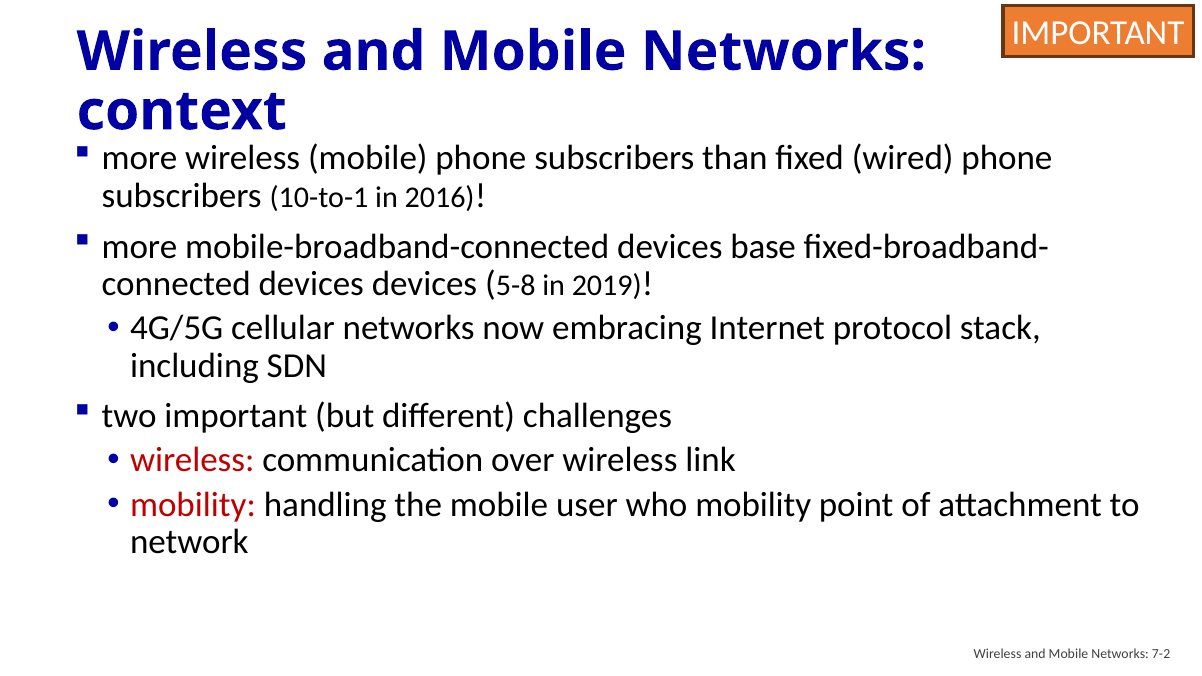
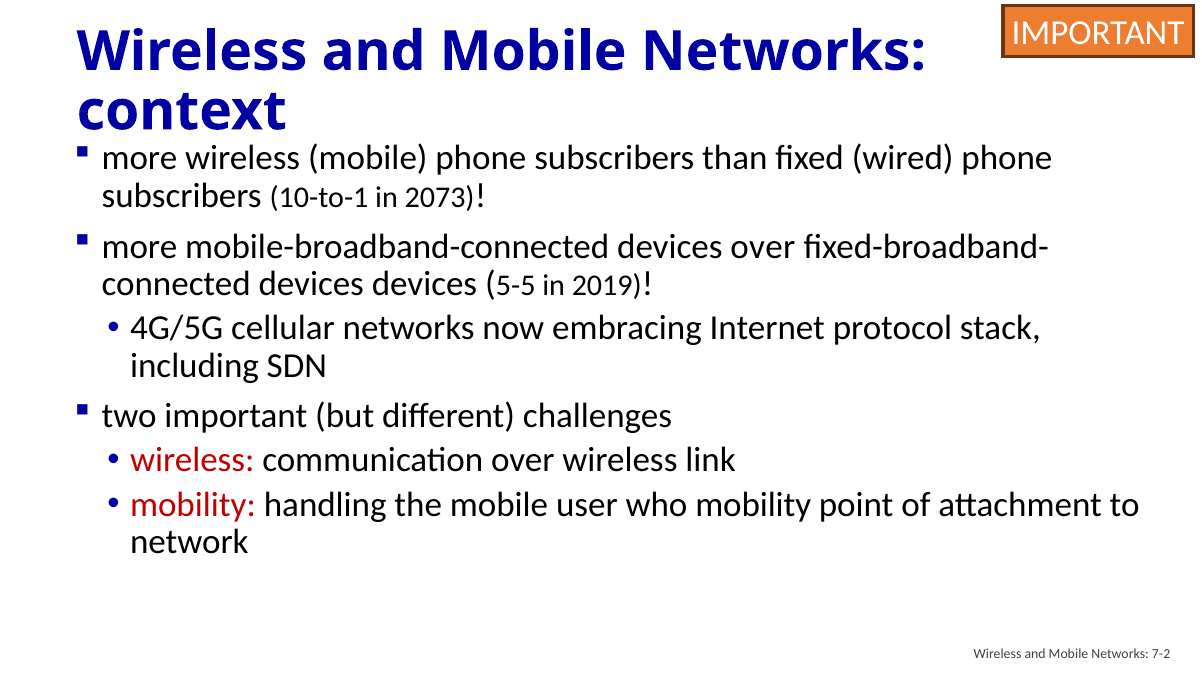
2016: 2016 -> 2073
devices base: base -> over
5-8: 5-8 -> 5-5
